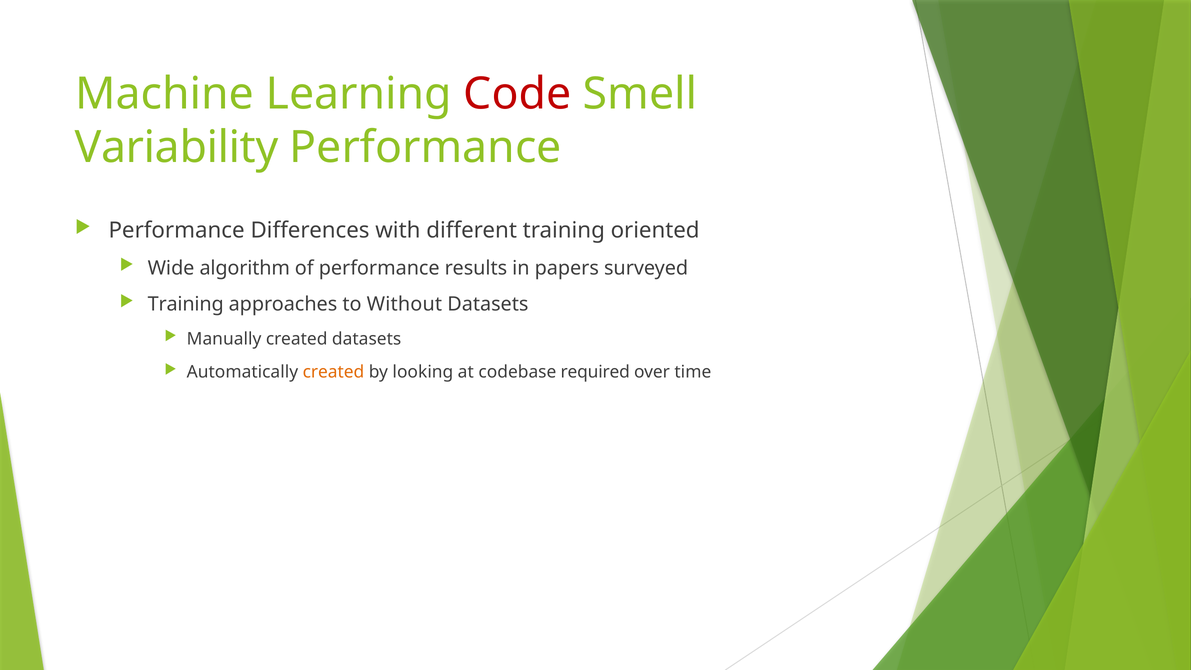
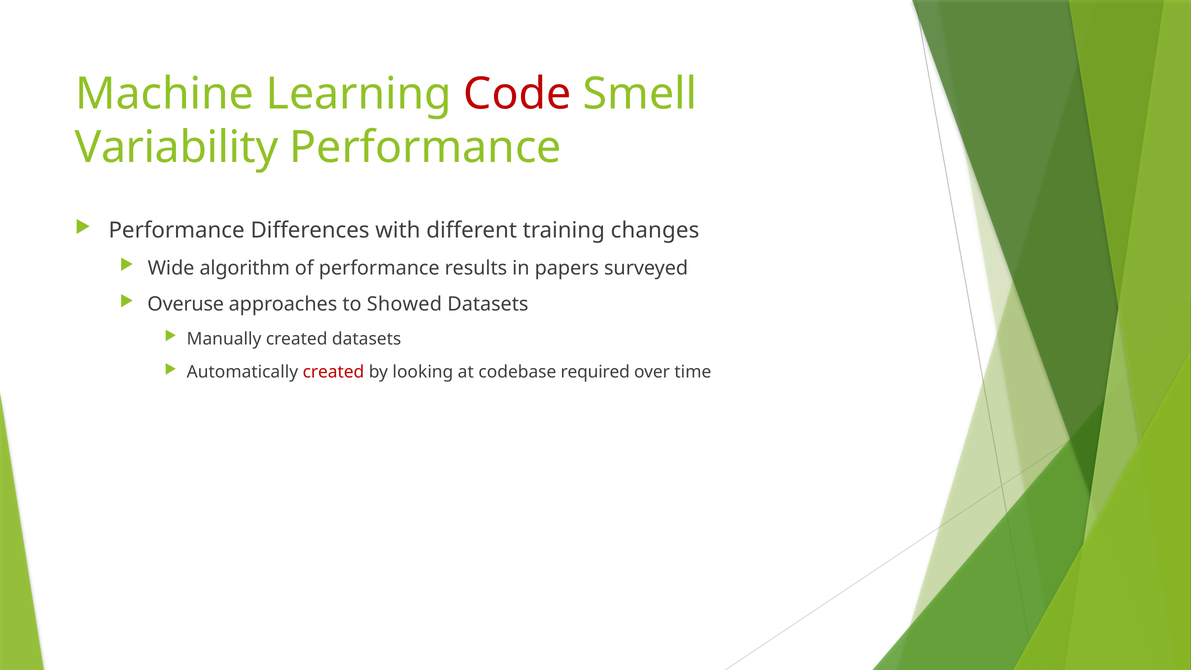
oriented: oriented -> changes
Training at (186, 304): Training -> Overuse
Without: Without -> Showed
created at (333, 372) colour: orange -> red
